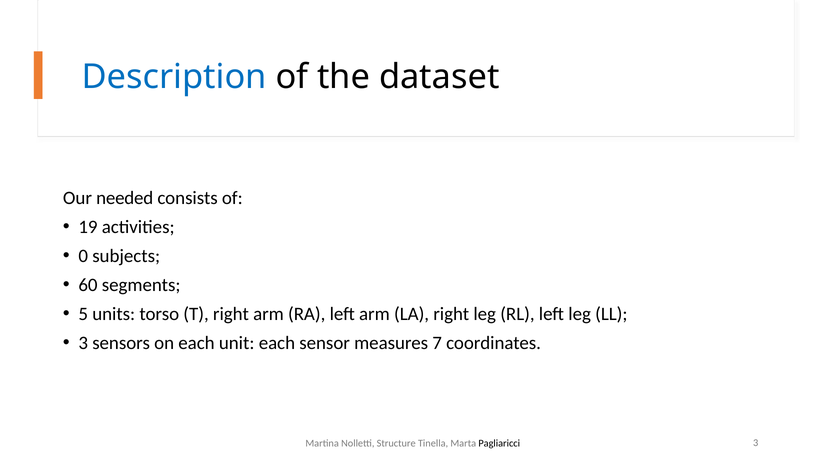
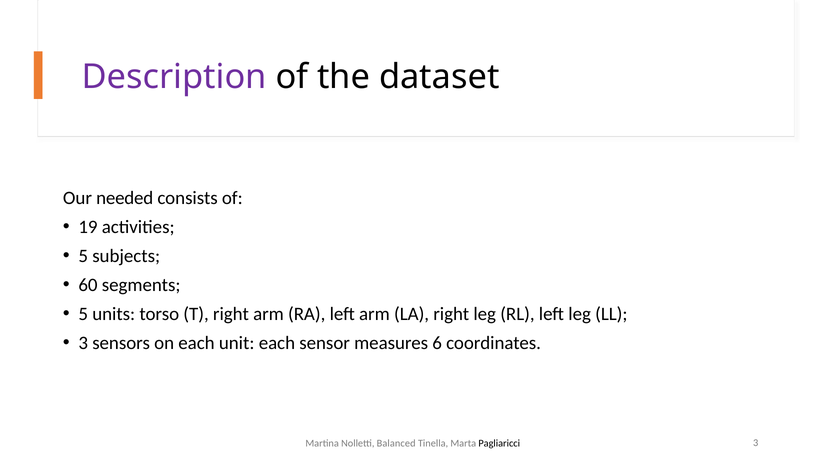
Description colour: blue -> purple
0 at (83, 256): 0 -> 5
7: 7 -> 6
Structure: Structure -> Balanced
